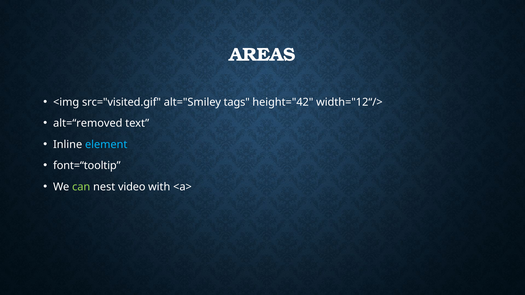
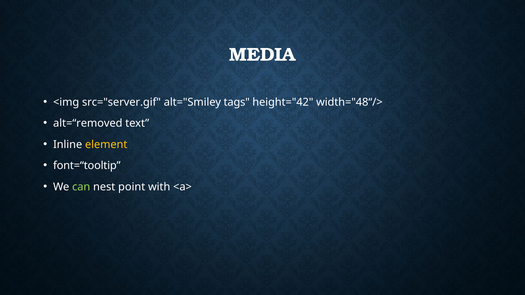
AREAS: AREAS -> MEDIA
src="visited.gif: src="visited.gif -> src="server.gif
width="12“/>: width="12“/> -> width="48“/>
element colour: light blue -> yellow
video: video -> point
